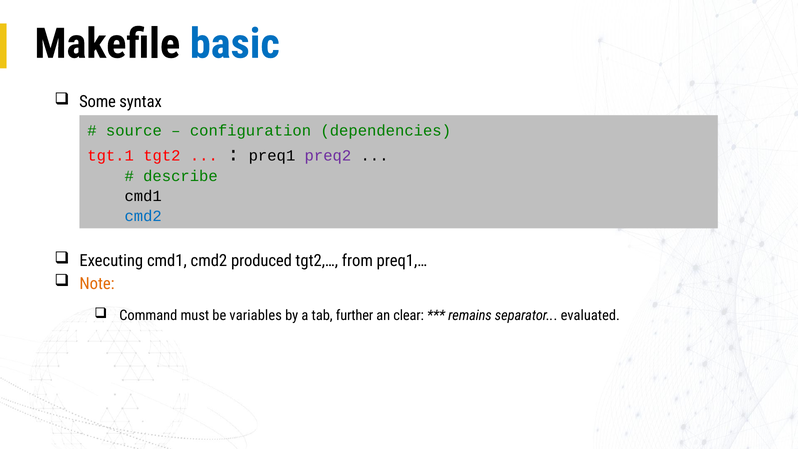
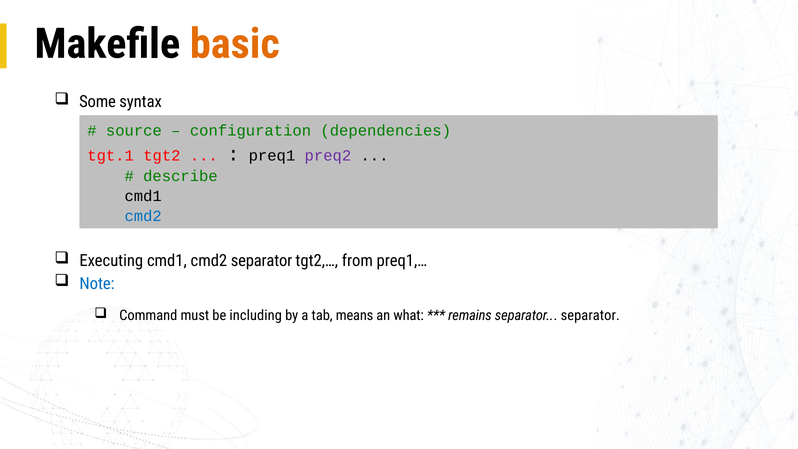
basic colour: blue -> orange
cmd2 produced: produced -> separator
Note colour: orange -> blue
variables: variables -> including
further: further -> means
clear: clear -> what
separator evaluated: evaluated -> separator
